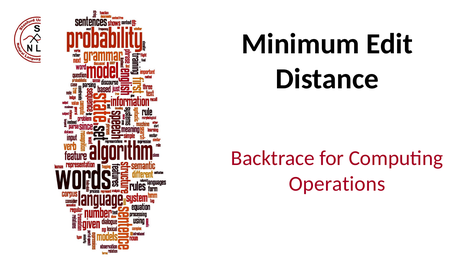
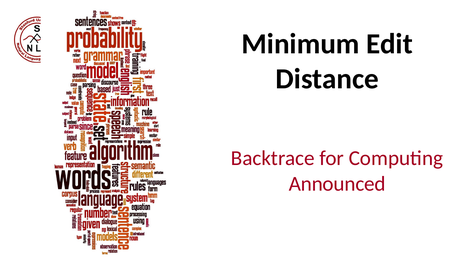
Operations: Operations -> Announced
